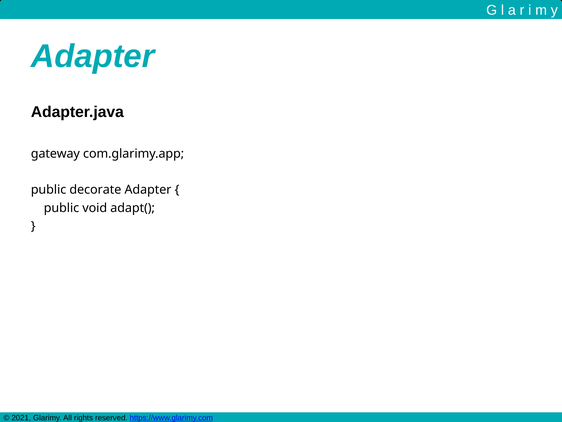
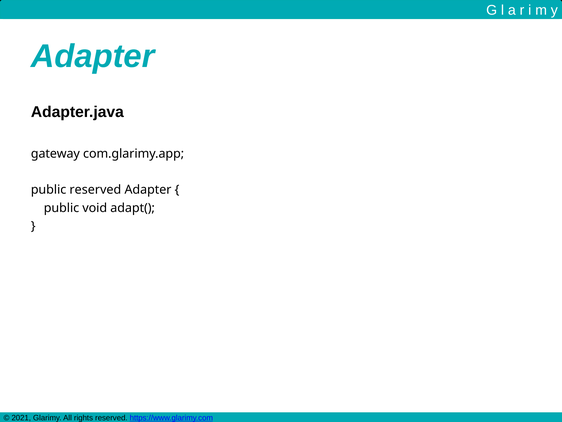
public decorate: decorate -> reserved
